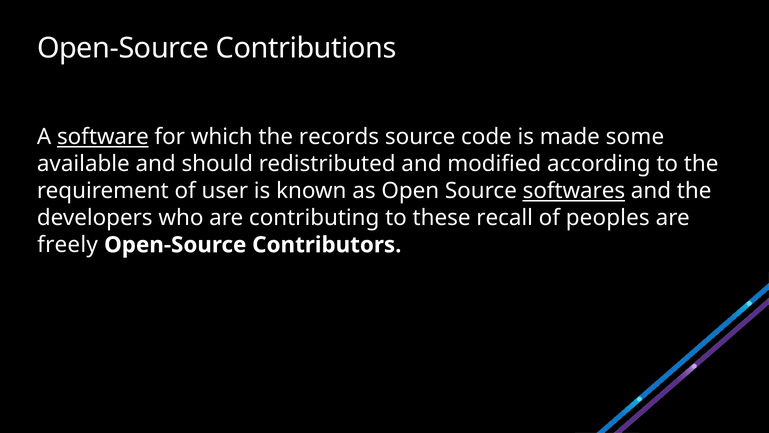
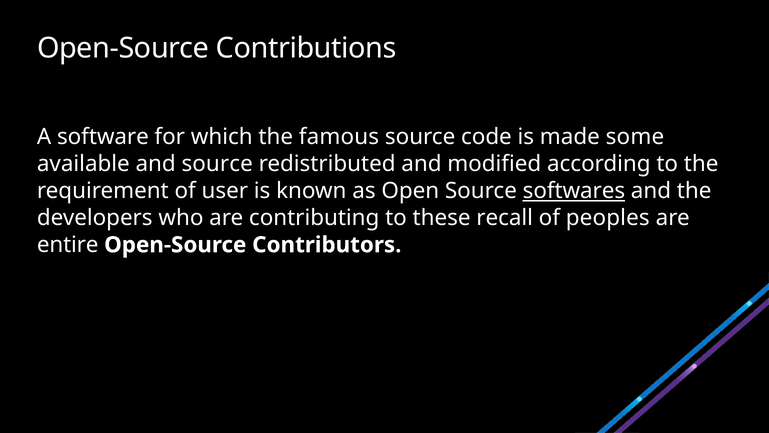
software underline: present -> none
records: records -> famous
and should: should -> source
freely: freely -> entire
